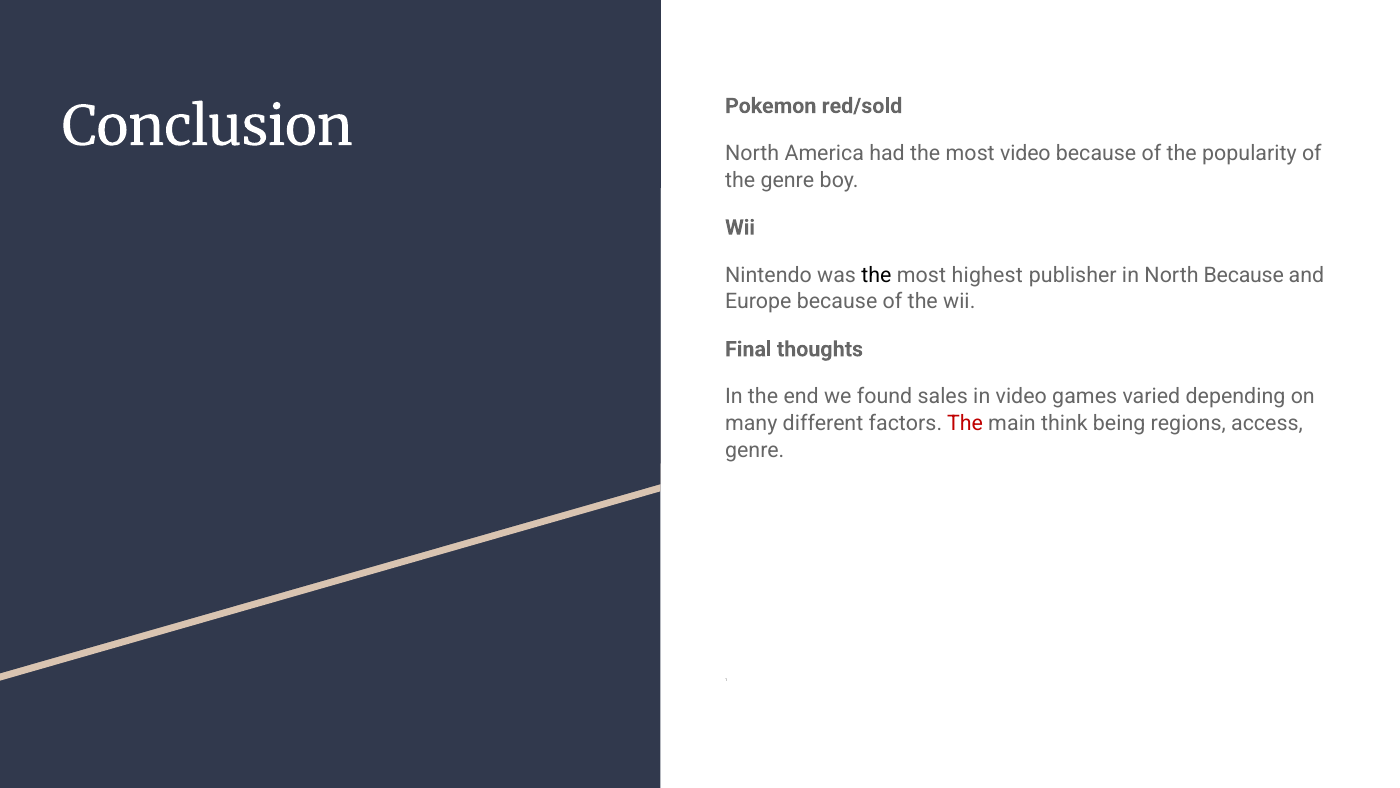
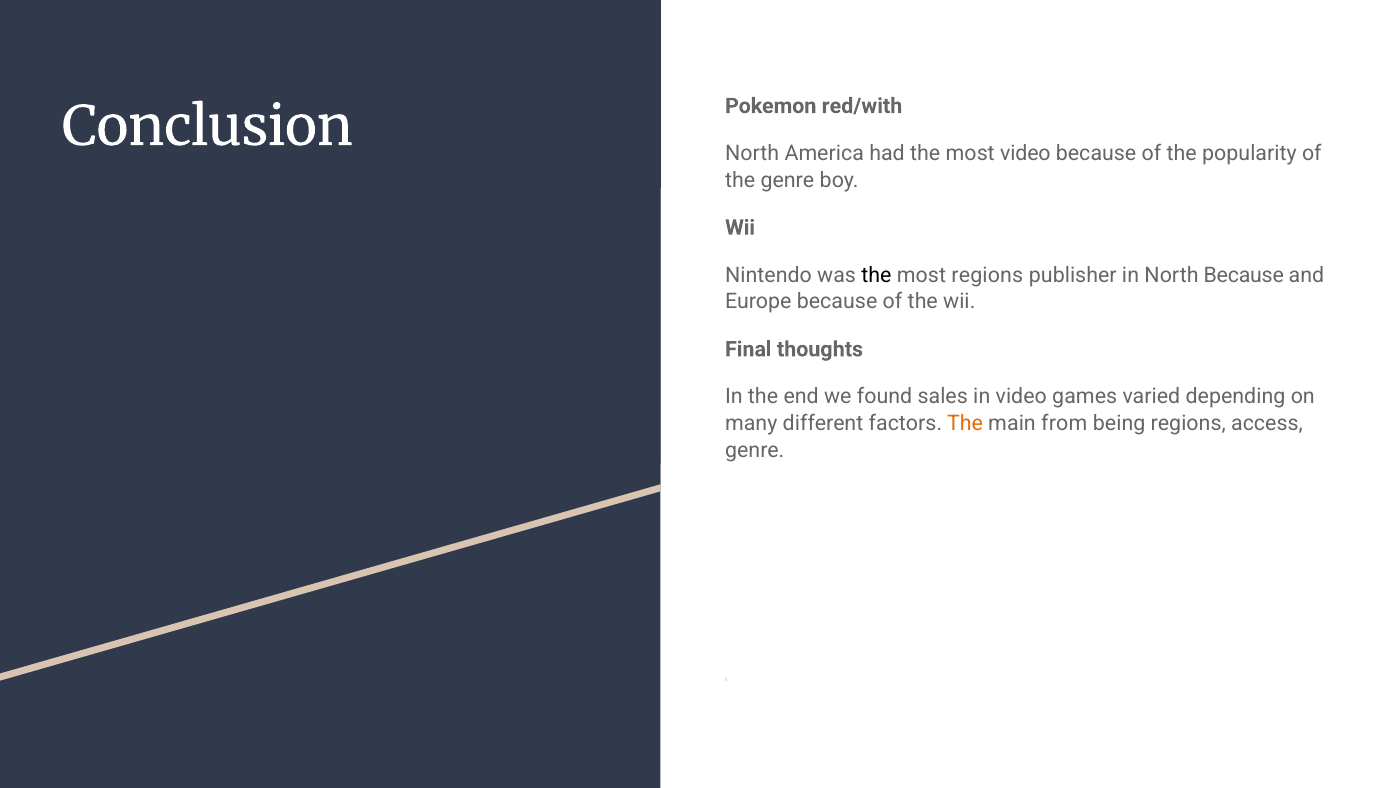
red/sold: red/sold -> red/with
most highest: highest -> regions
The at (965, 423) colour: red -> orange
think: think -> from
